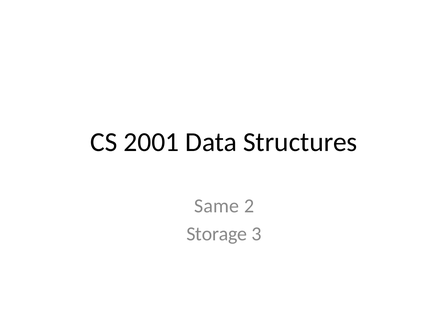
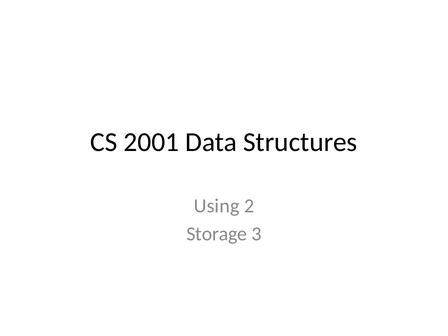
Same: Same -> Using
